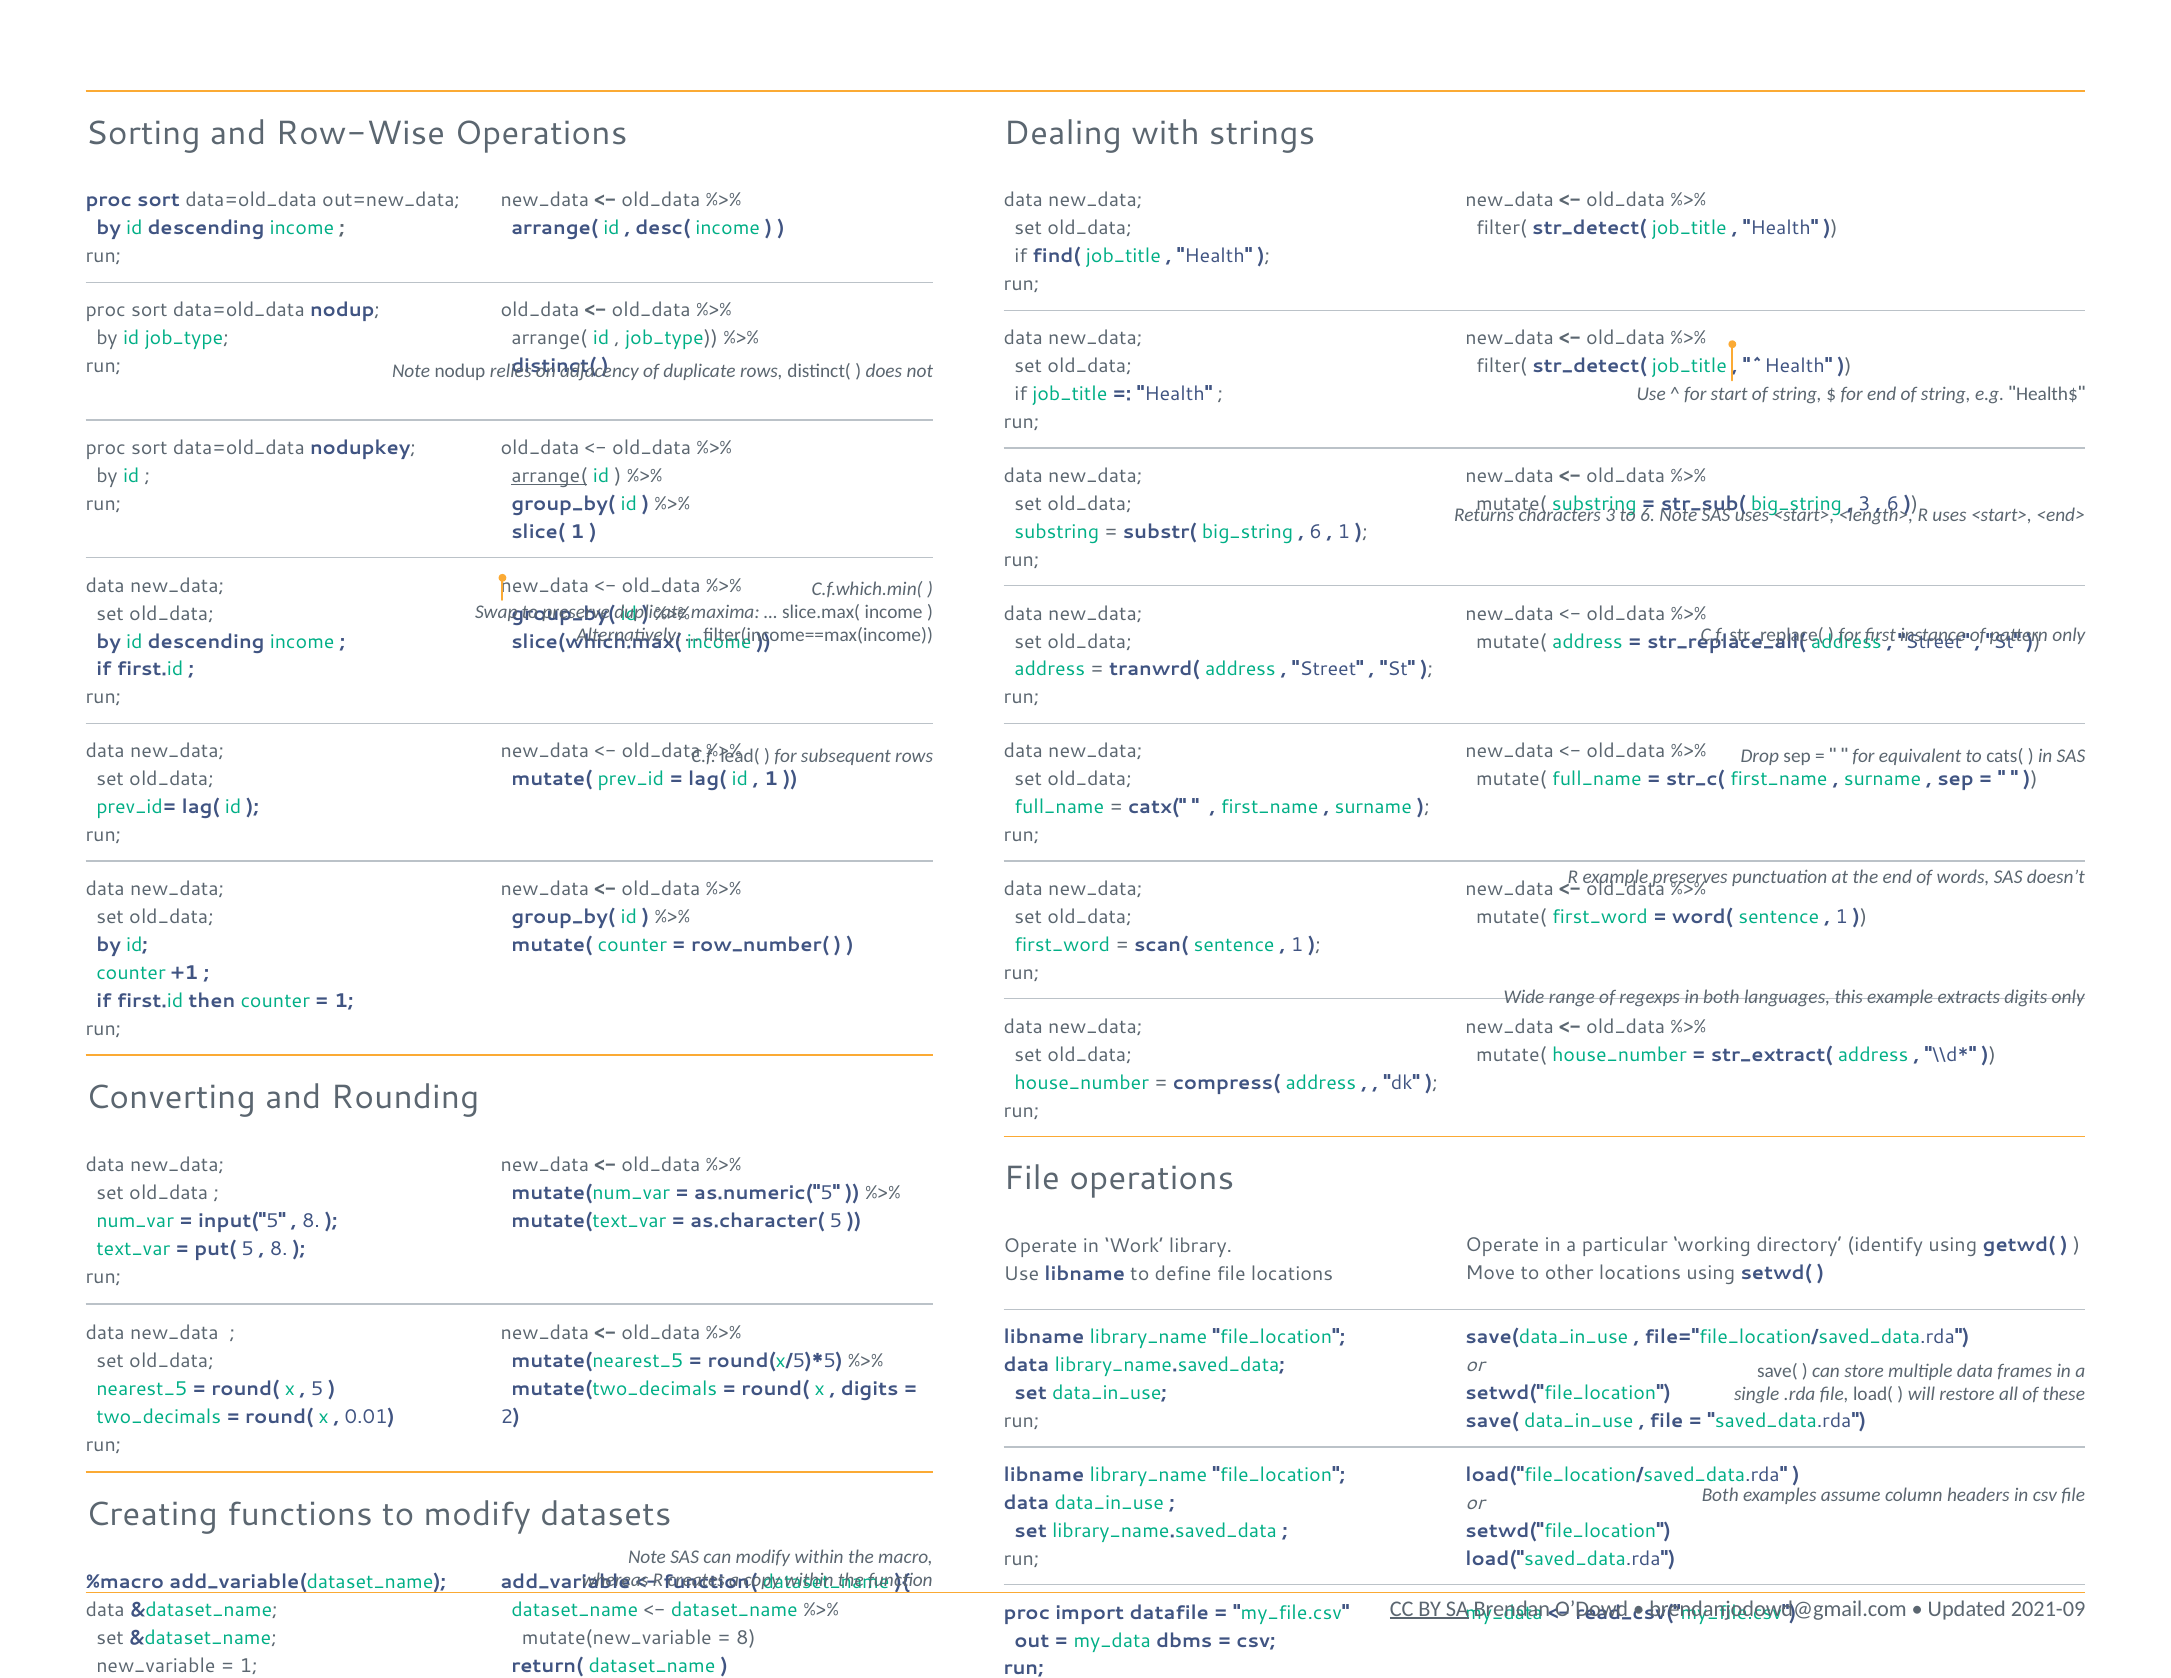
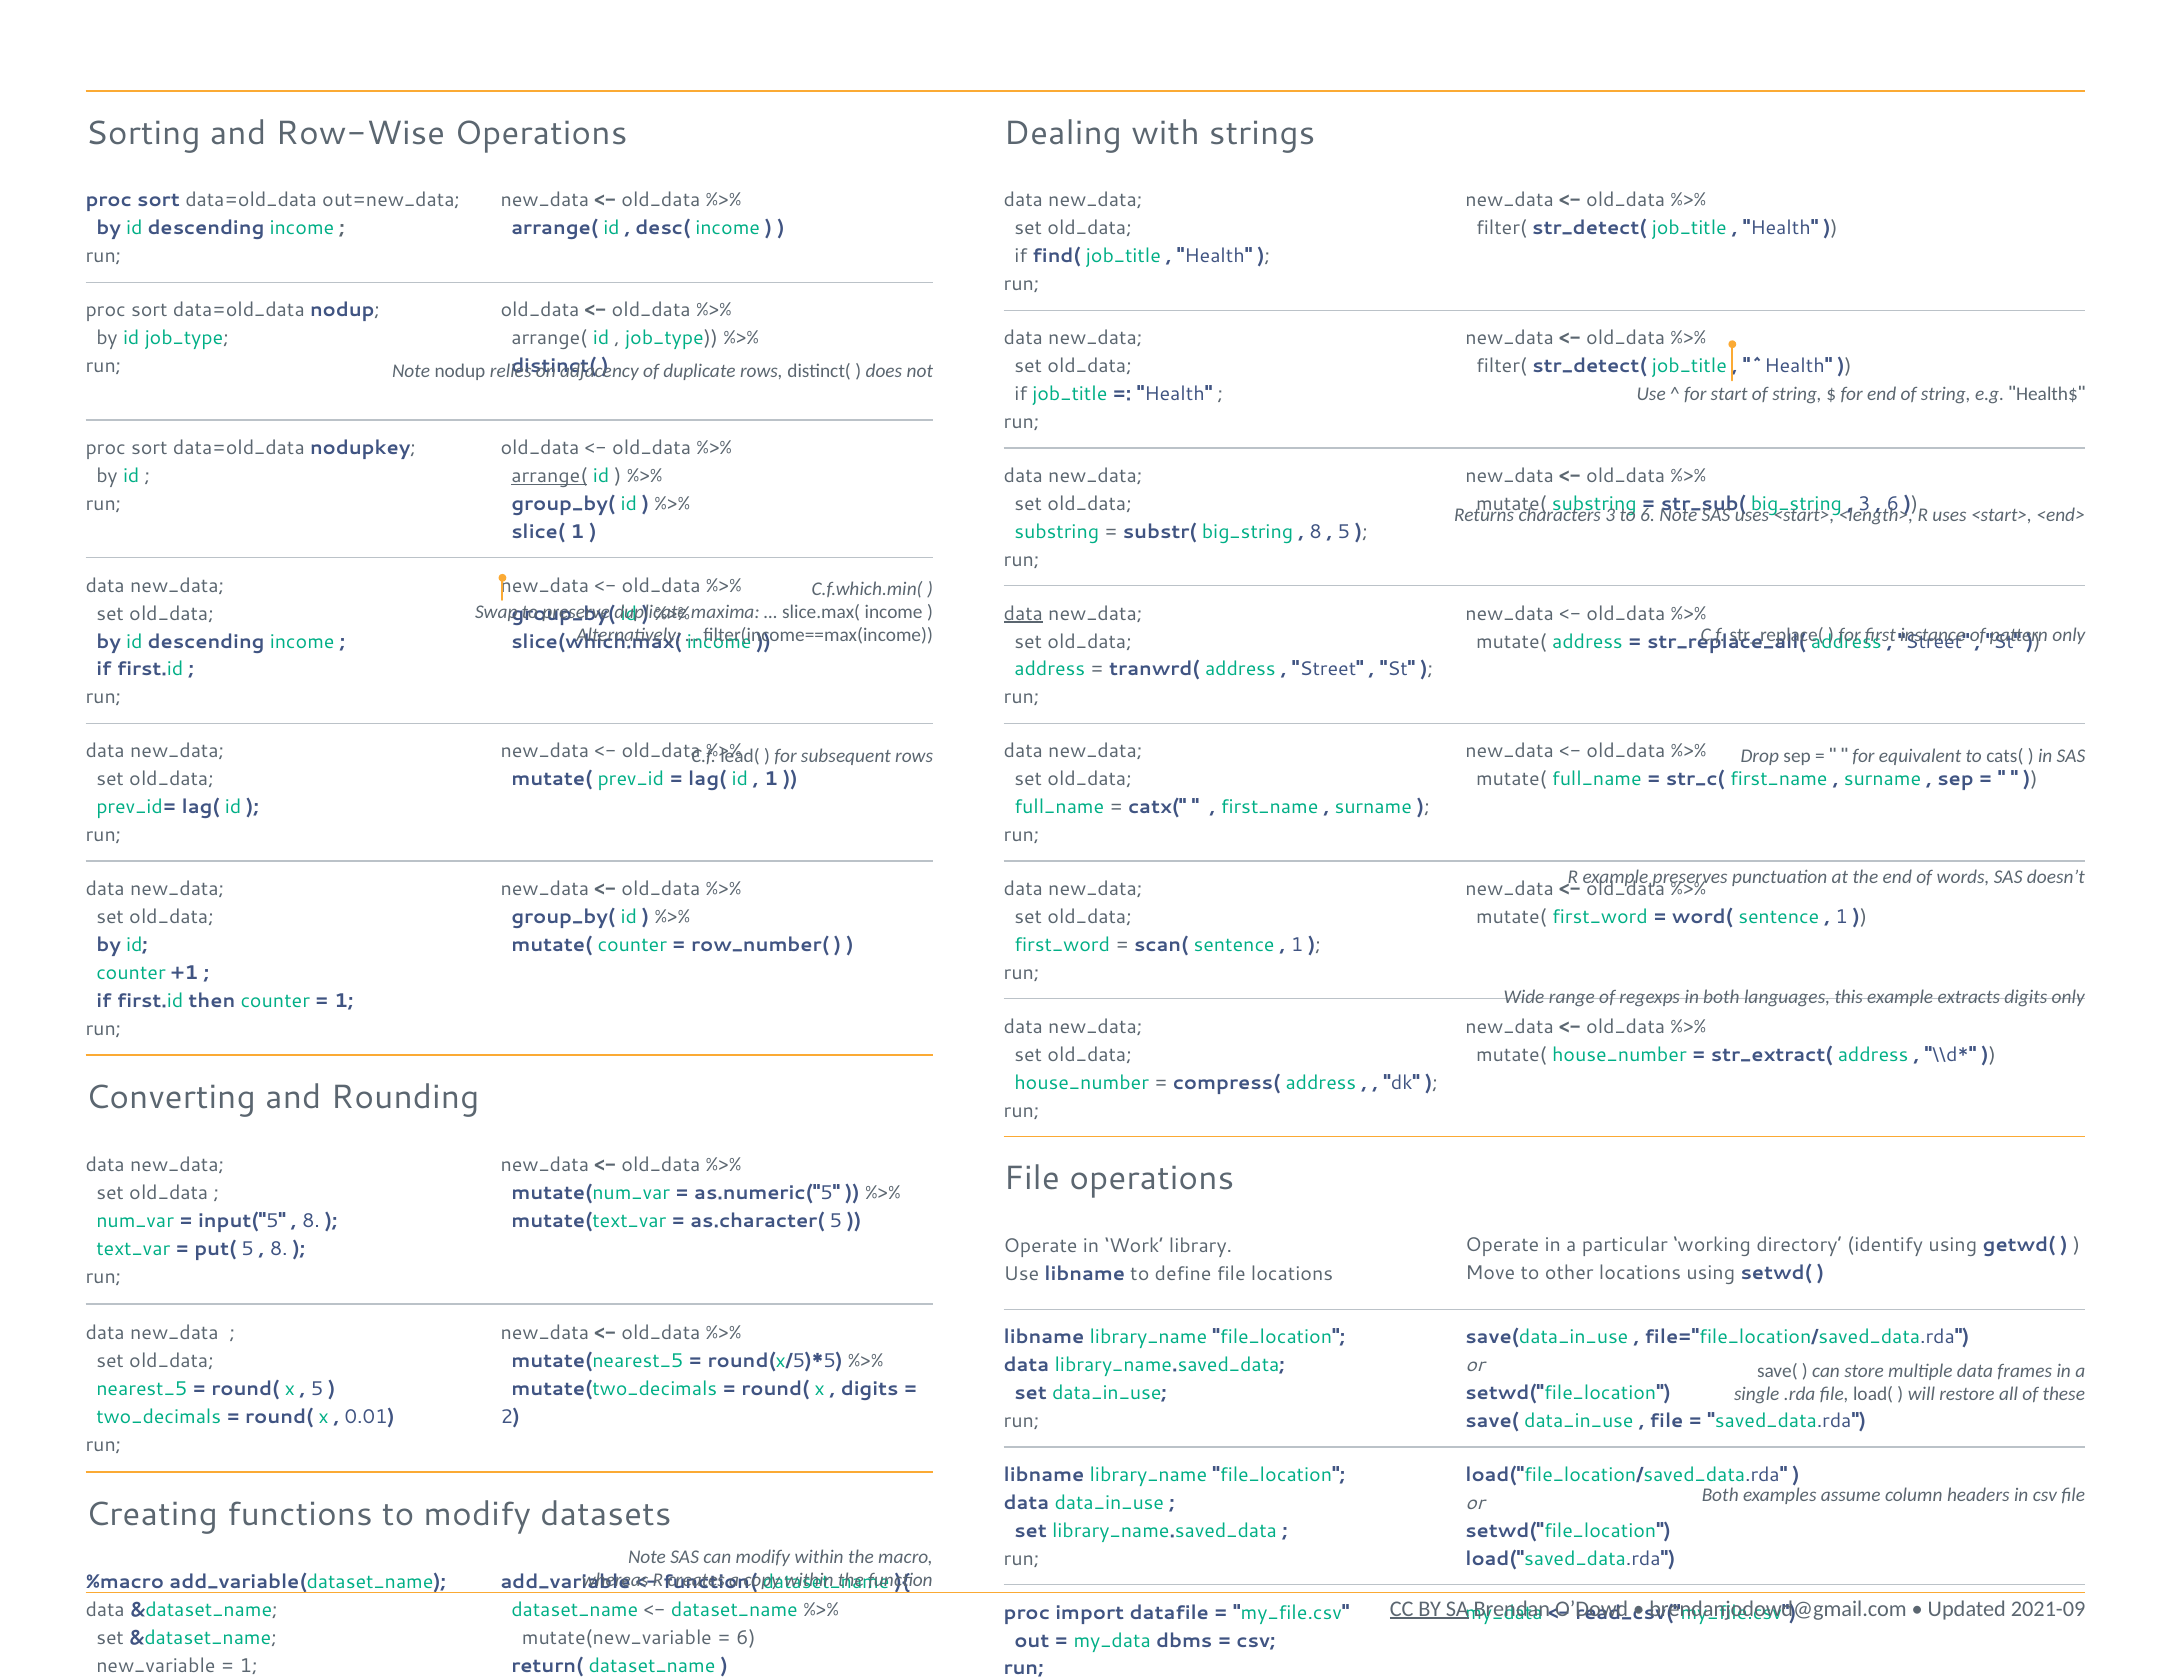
6 at (1316, 532): 6 -> 8
1 at (1344, 532): 1 -> 5
data at (1023, 613) underline: none -> present
8 at (746, 1638): 8 -> 6
